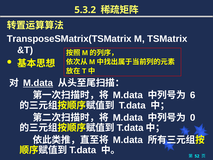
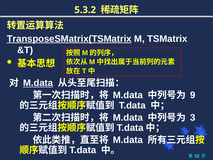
TransposeSMatrix(TSMatrix underline: none -> present
6: 6 -> 9
0: 0 -> 3
